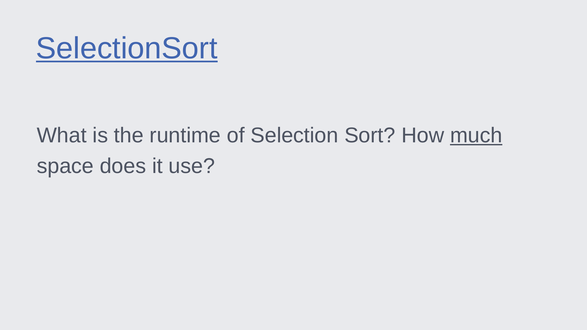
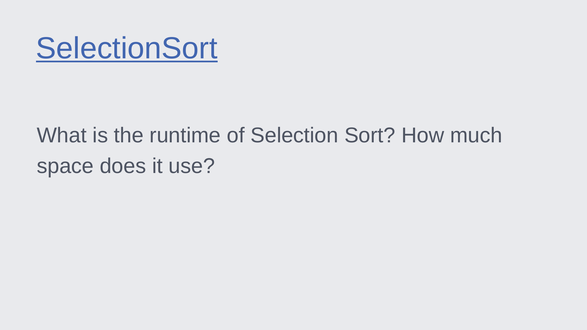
much underline: present -> none
